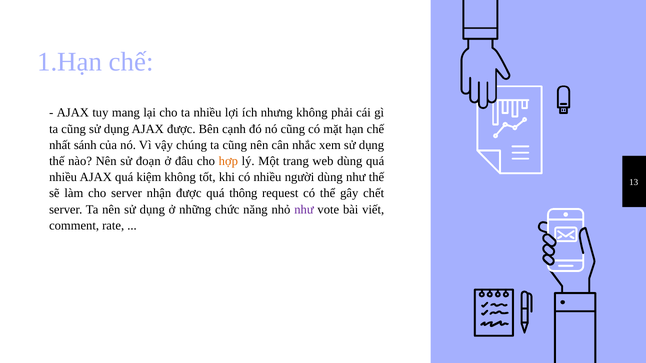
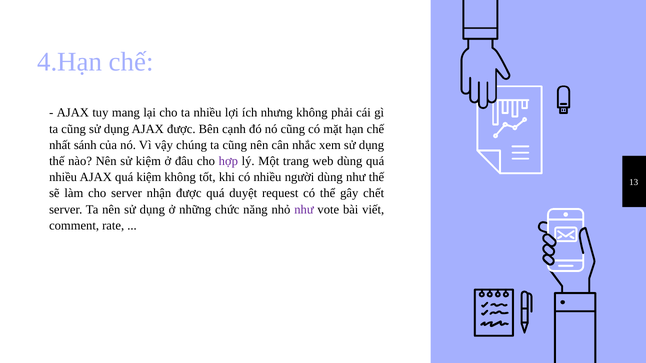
1.Hạn: 1.Hạn -> 4.Hạn
sử đoạn: đoạn -> kiệm
hợp colour: orange -> purple
thông: thông -> duyệt
